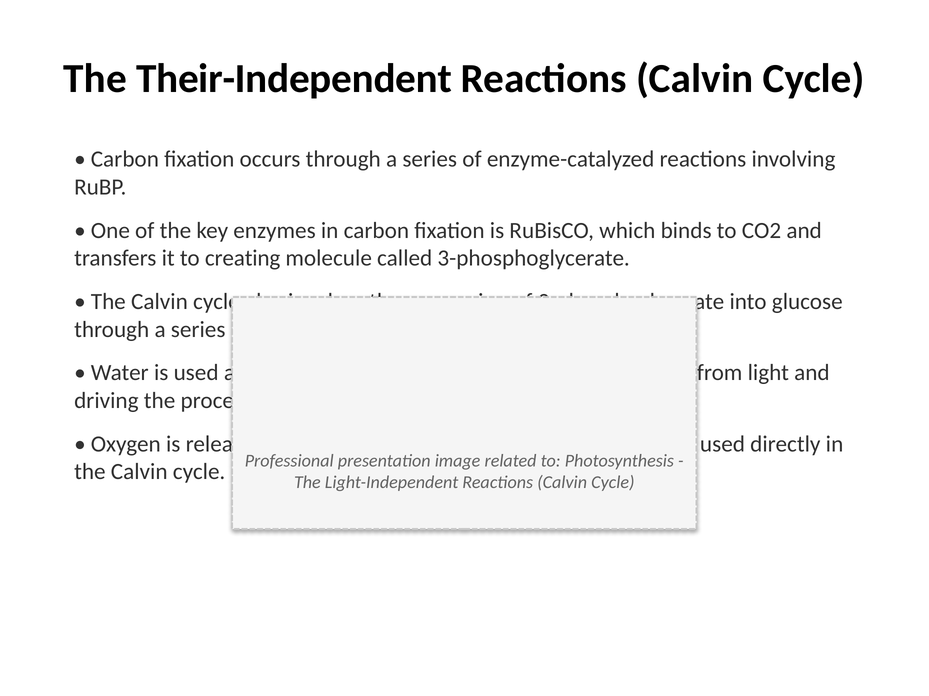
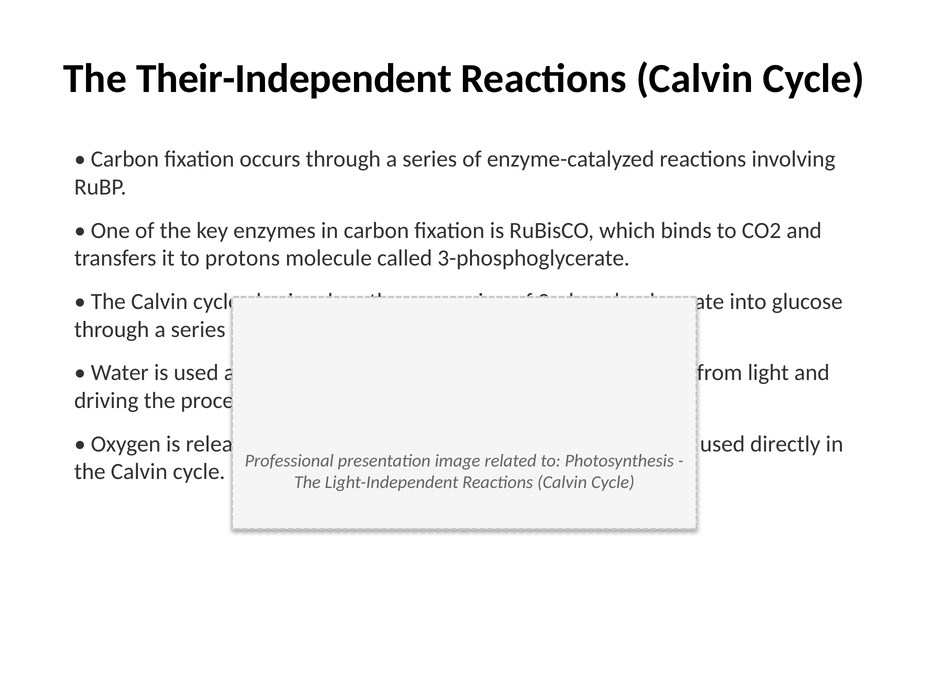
creating: creating -> protons
